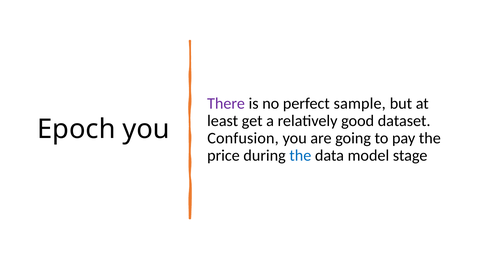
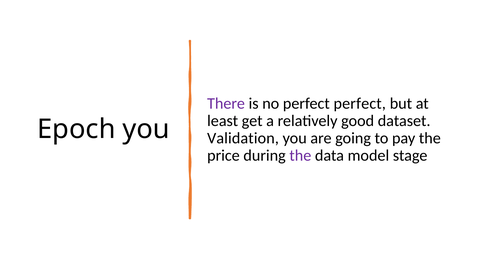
perfect sample: sample -> perfect
Confusion: Confusion -> Validation
the at (300, 156) colour: blue -> purple
